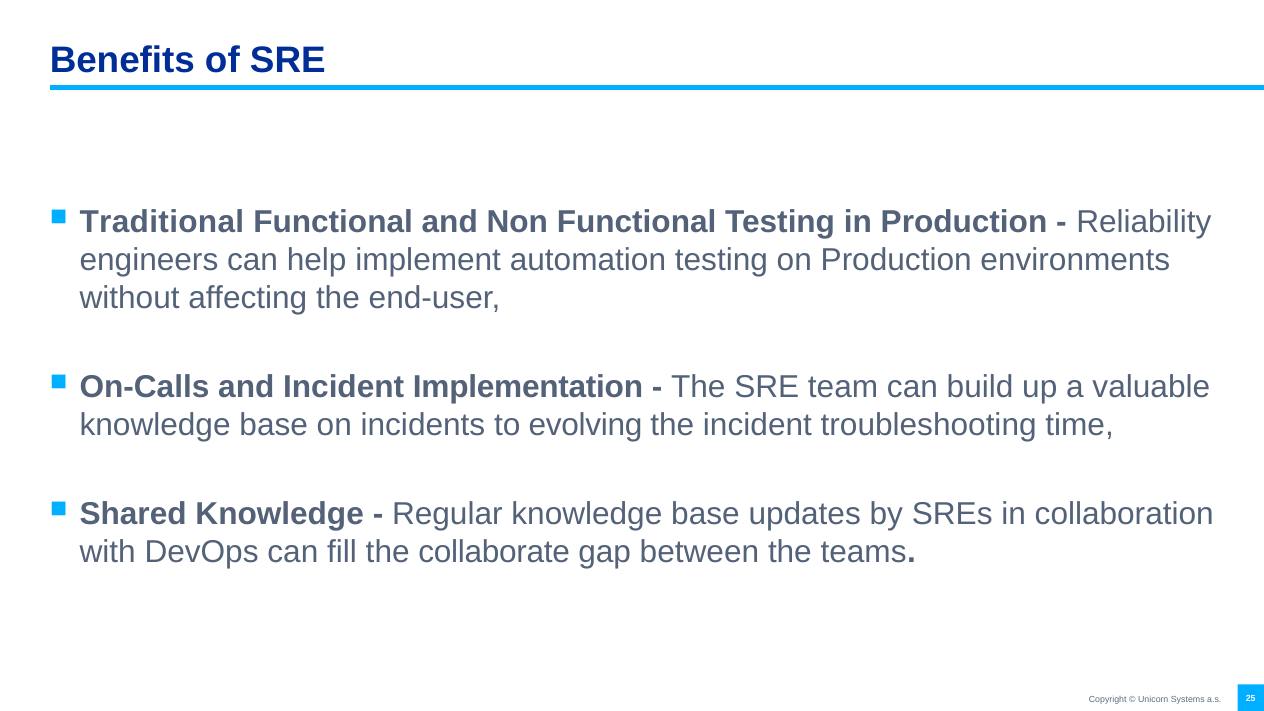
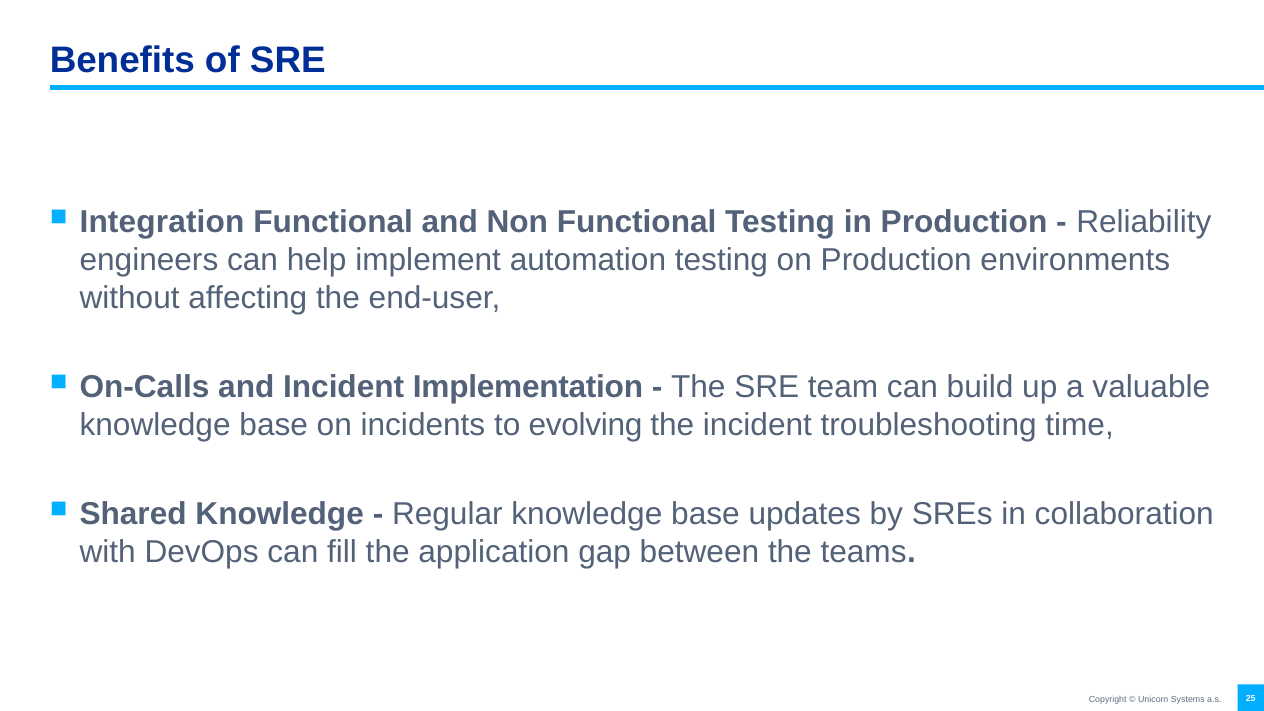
Traditional: Traditional -> Integration
collaborate: collaborate -> application
